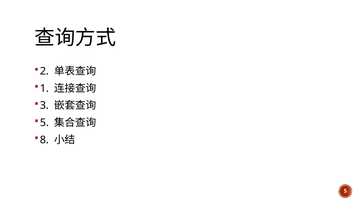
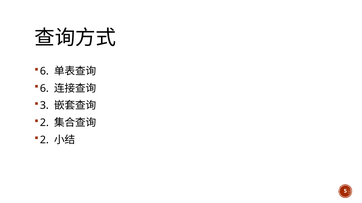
2 at (44, 71): 2 -> 6
1 at (44, 89): 1 -> 6
5 at (44, 123): 5 -> 2
8 at (44, 140): 8 -> 2
